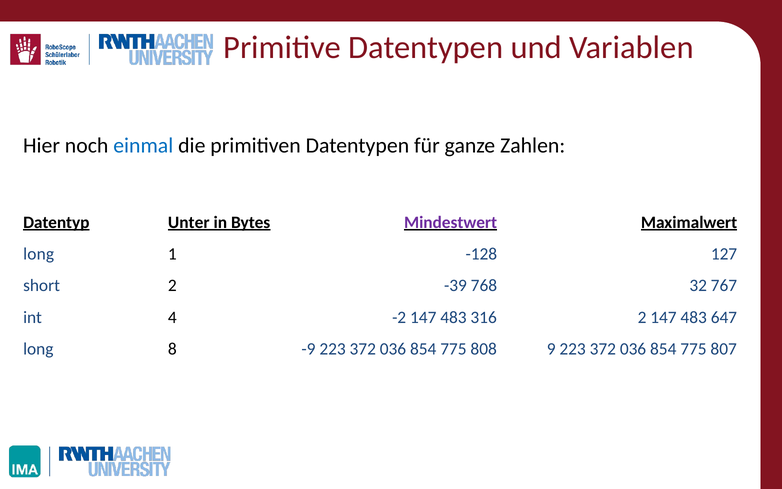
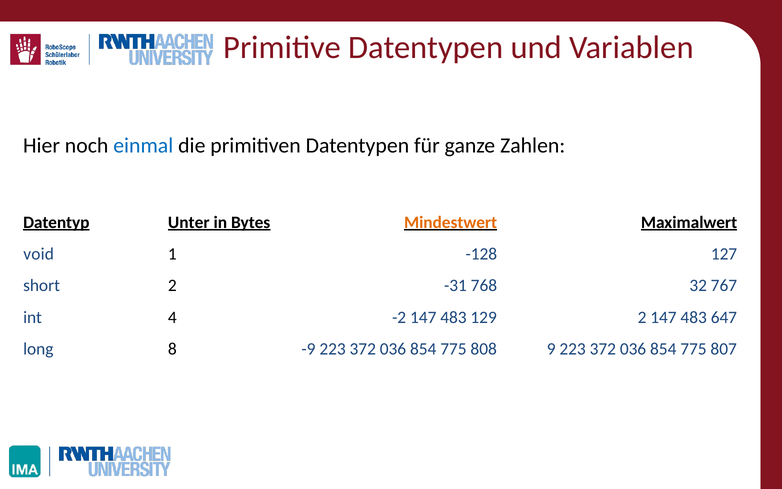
Mindestwert colour: purple -> orange
long at (39, 254): long -> void
-39: -39 -> -31
316: 316 -> 129
